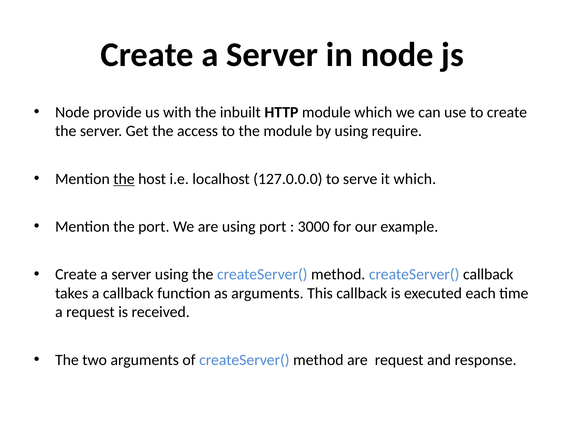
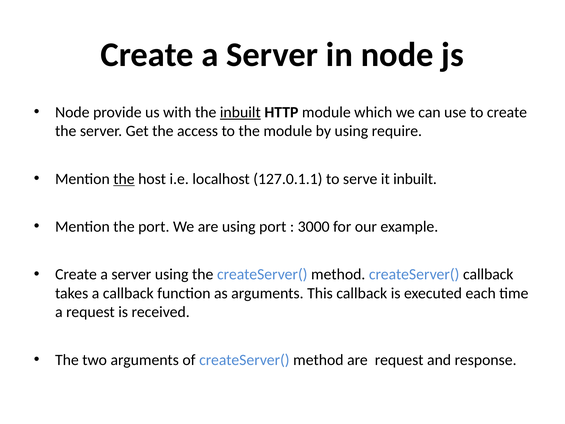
inbuilt at (240, 112) underline: none -> present
127.0.0.0: 127.0.0.0 -> 127.0.1.1
it which: which -> inbuilt
